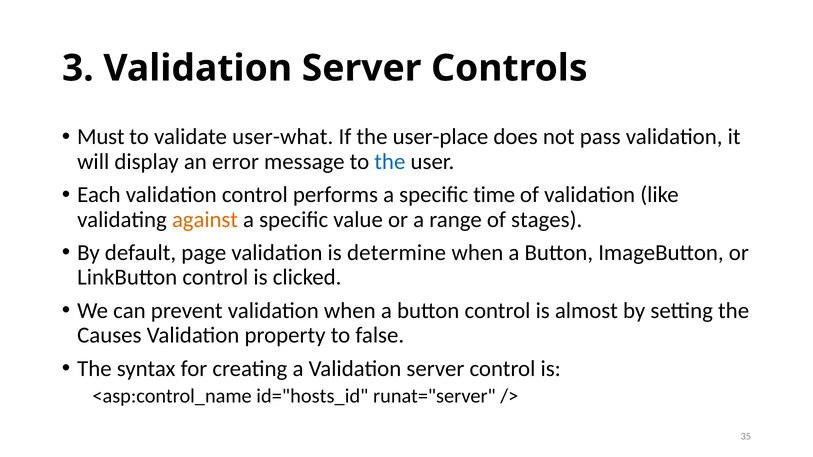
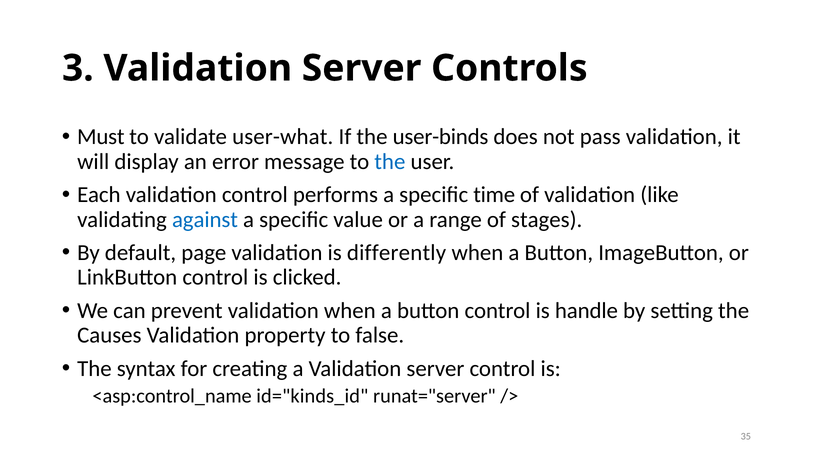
user-place: user-place -> user-binds
against colour: orange -> blue
determine: determine -> differently
almost: almost -> handle
id="hosts_id: id="hosts_id -> id="kinds_id
